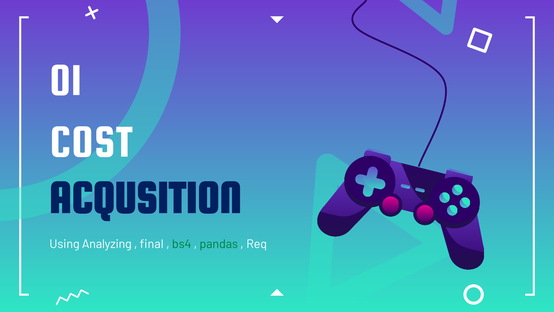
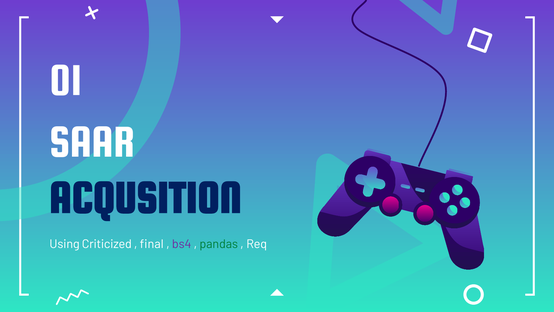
COST: COST -> SAAR
Analyzing: Analyzing -> Criticized
bs4 colour: green -> purple
